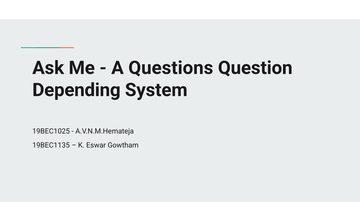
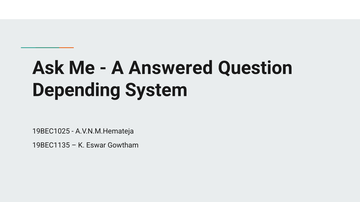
Questions: Questions -> Answered
